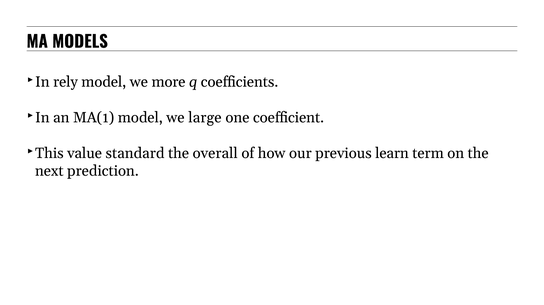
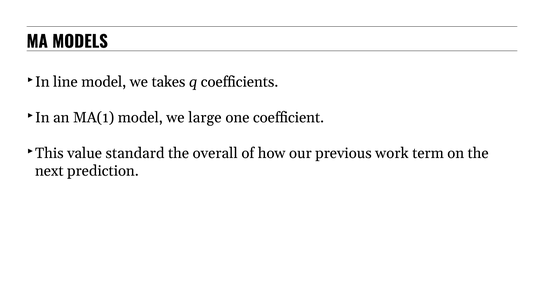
rely: rely -> line
more: more -> takes
learn: learn -> work
